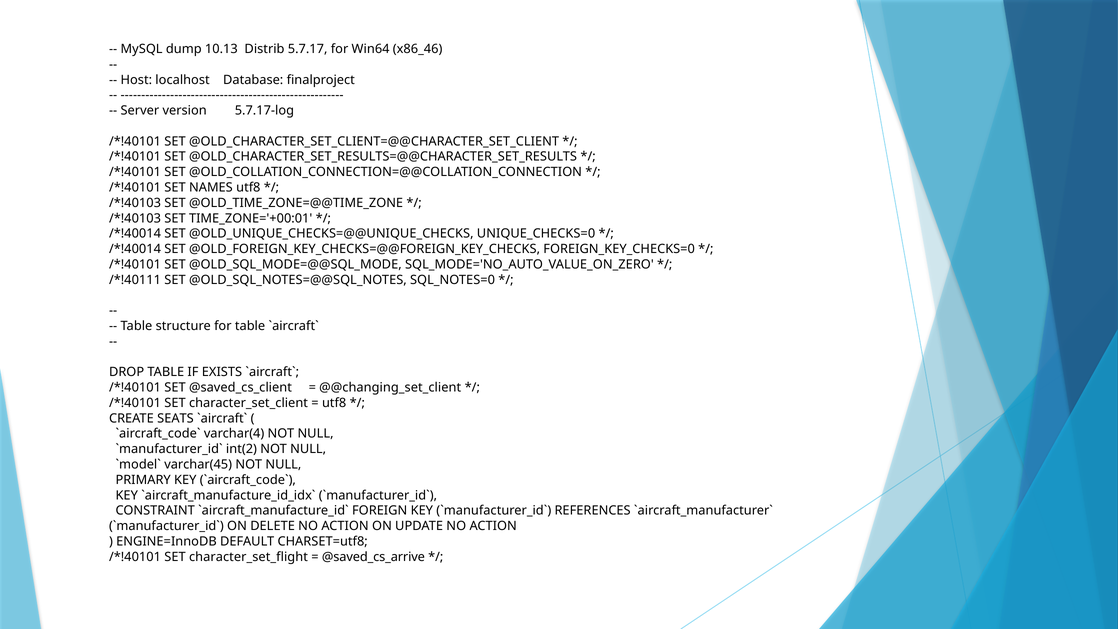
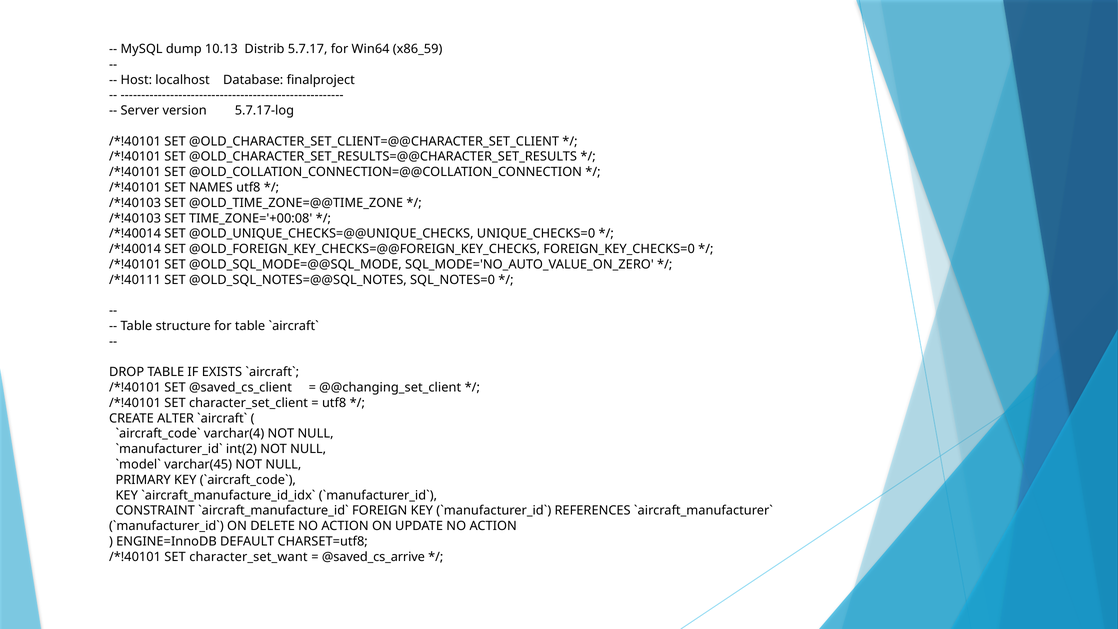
x86_46: x86_46 -> x86_59
TIME_ZONE='+00:01: TIME_ZONE='+00:01 -> TIME_ZONE='+00:08
SEATS: SEATS -> ALTER
character_set_flight: character_set_flight -> character_set_want
